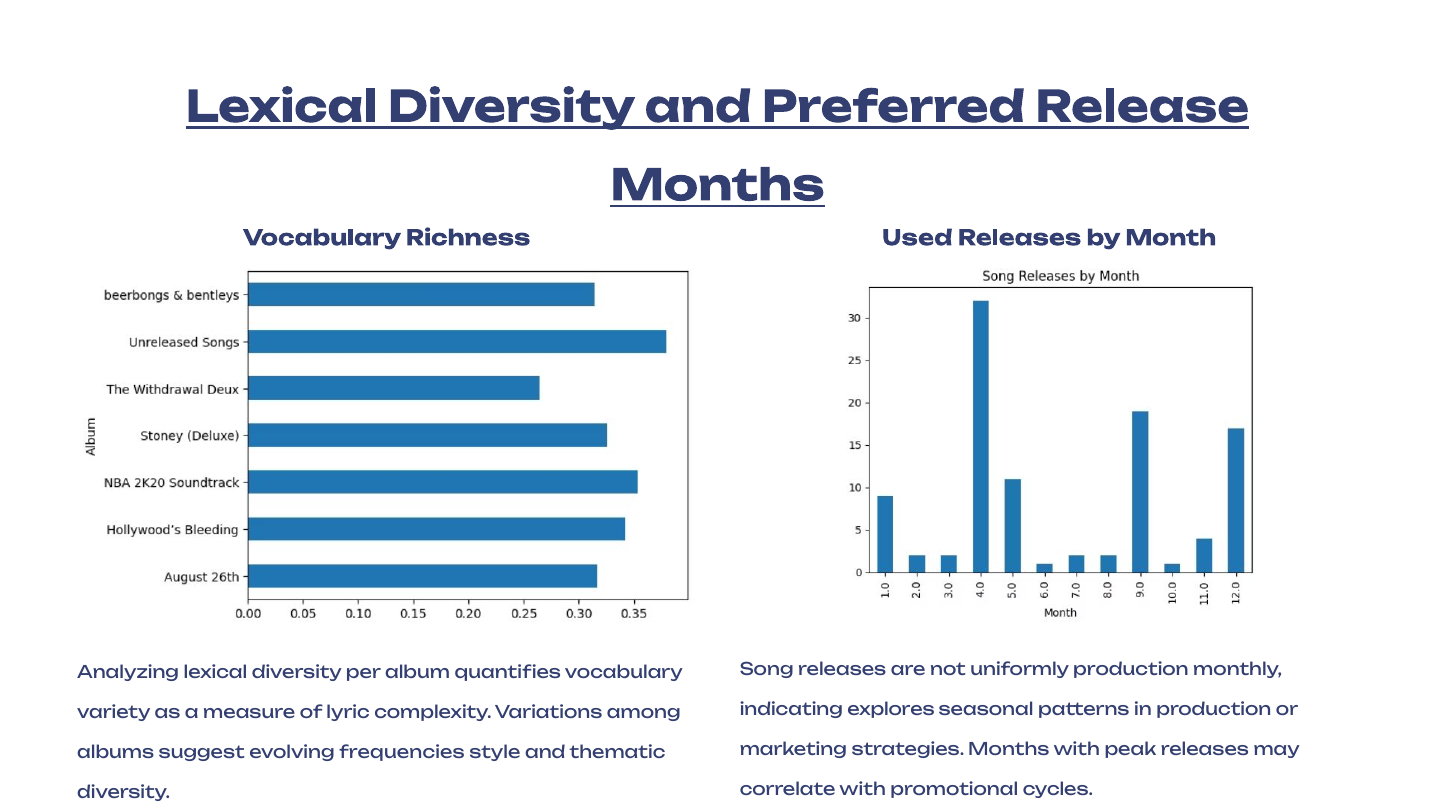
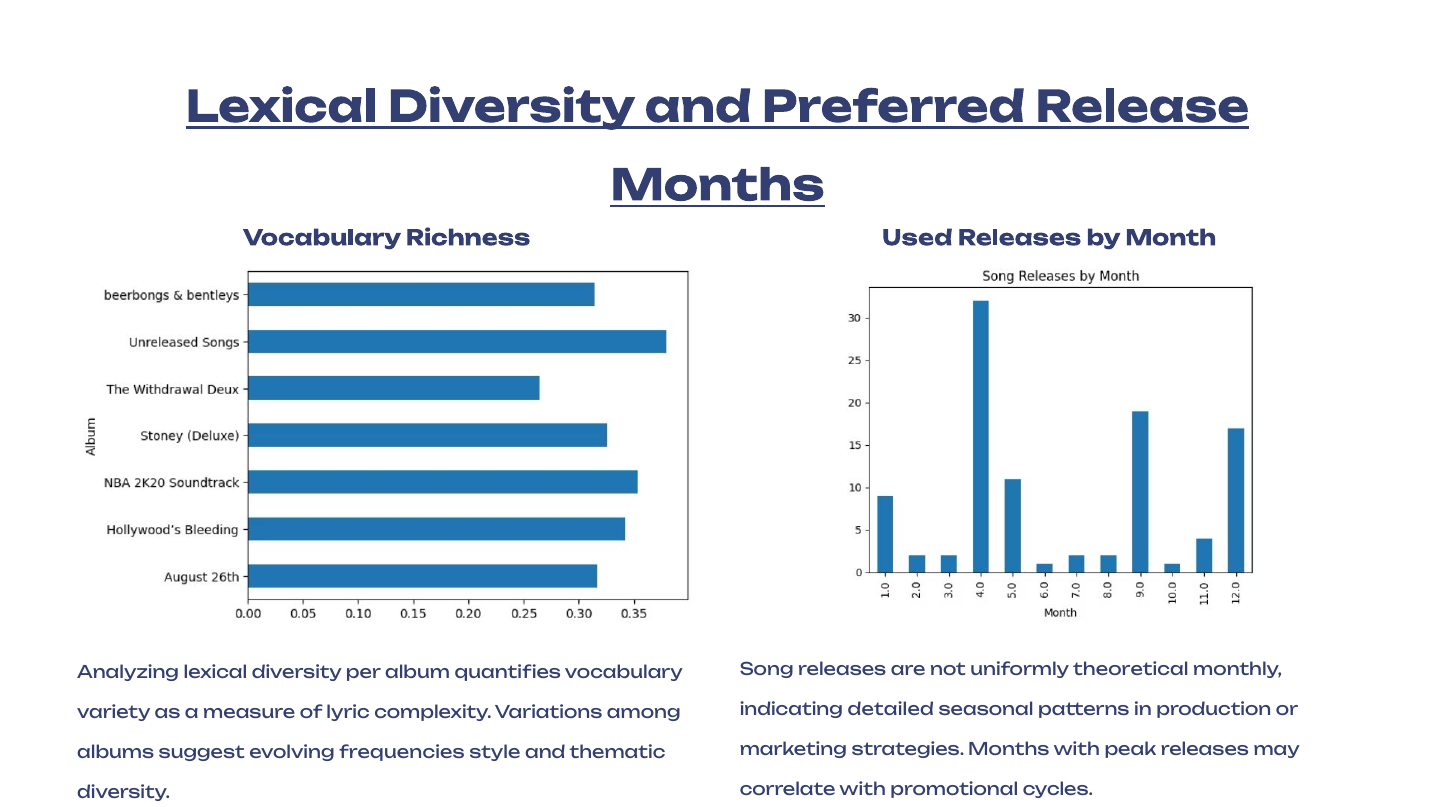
uniformly production: production -> theoretical
explores: explores -> detailed
